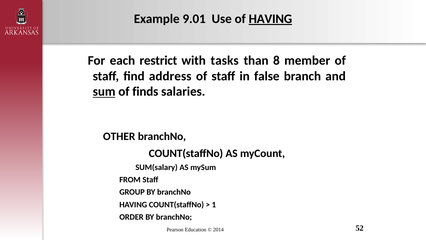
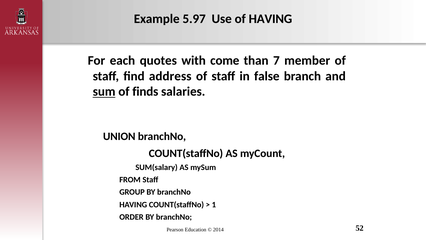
9.01: 9.01 -> 5.97
HAVING at (270, 19) underline: present -> none
restrict: restrict -> quotes
tasks: tasks -> come
8: 8 -> 7
OTHER: OTHER -> UNION
